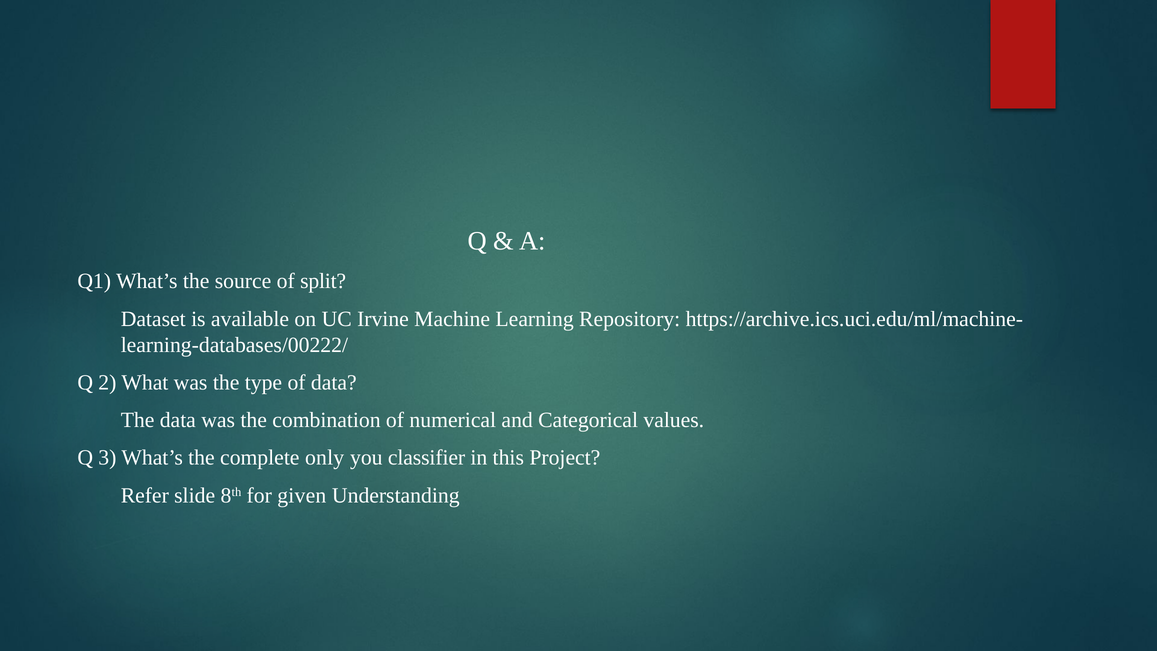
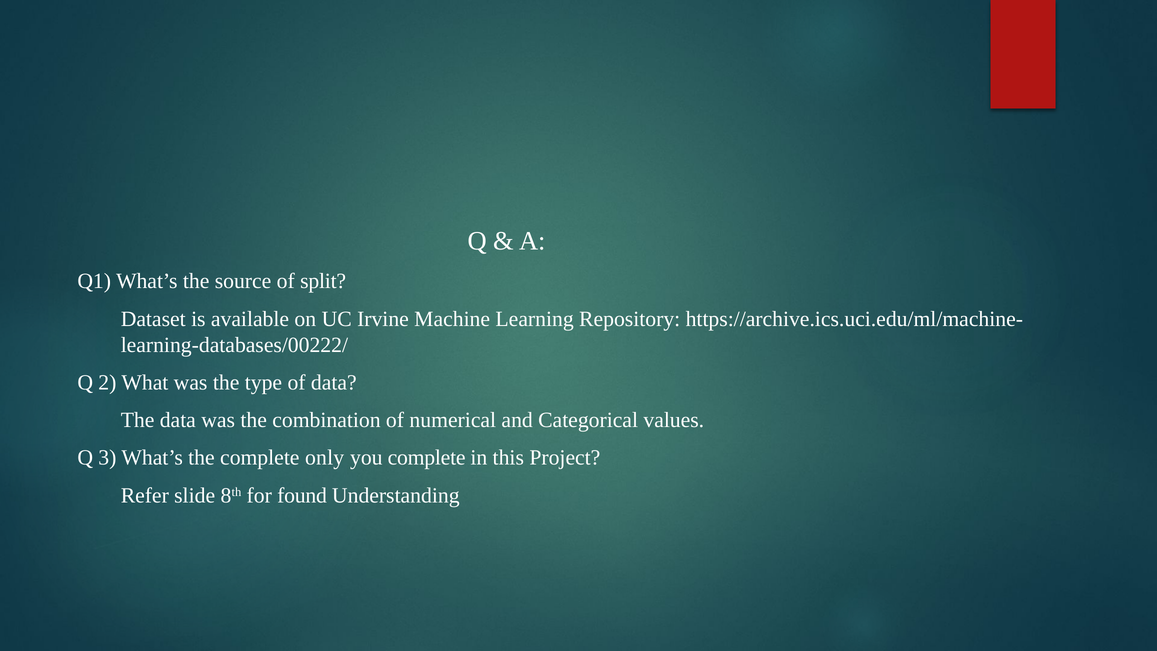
you classifier: classifier -> complete
given: given -> found
